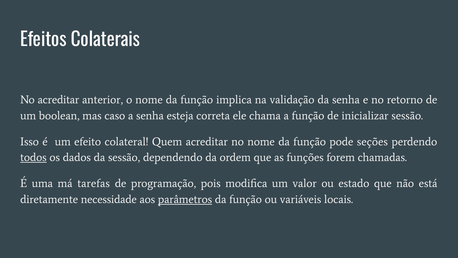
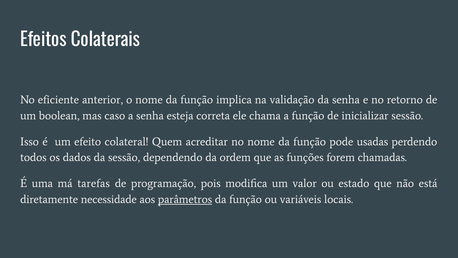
No acreditar: acreditar -> eficiente
seções: seções -> usadas
todos underline: present -> none
